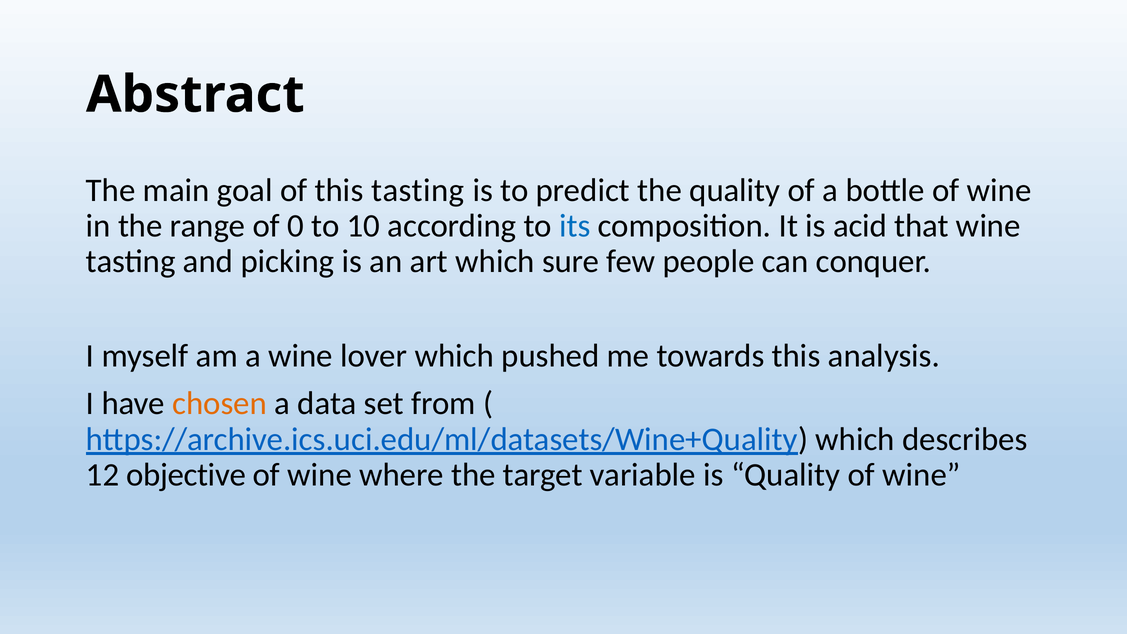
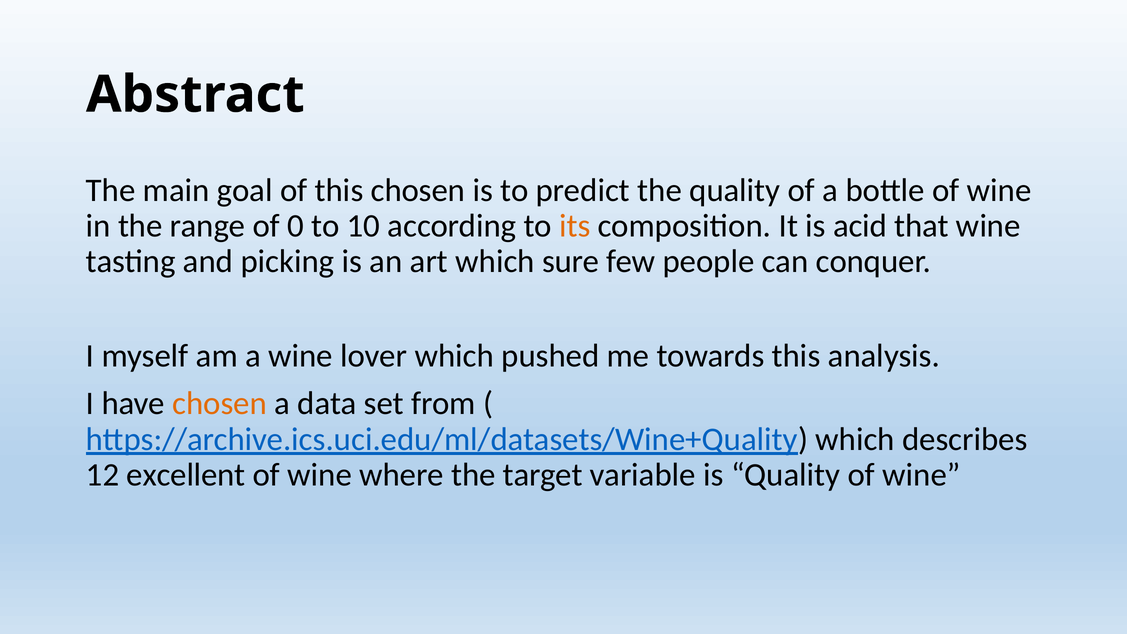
this tasting: tasting -> chosen
its colour: blue -> orange
objective: objective -> excellent
